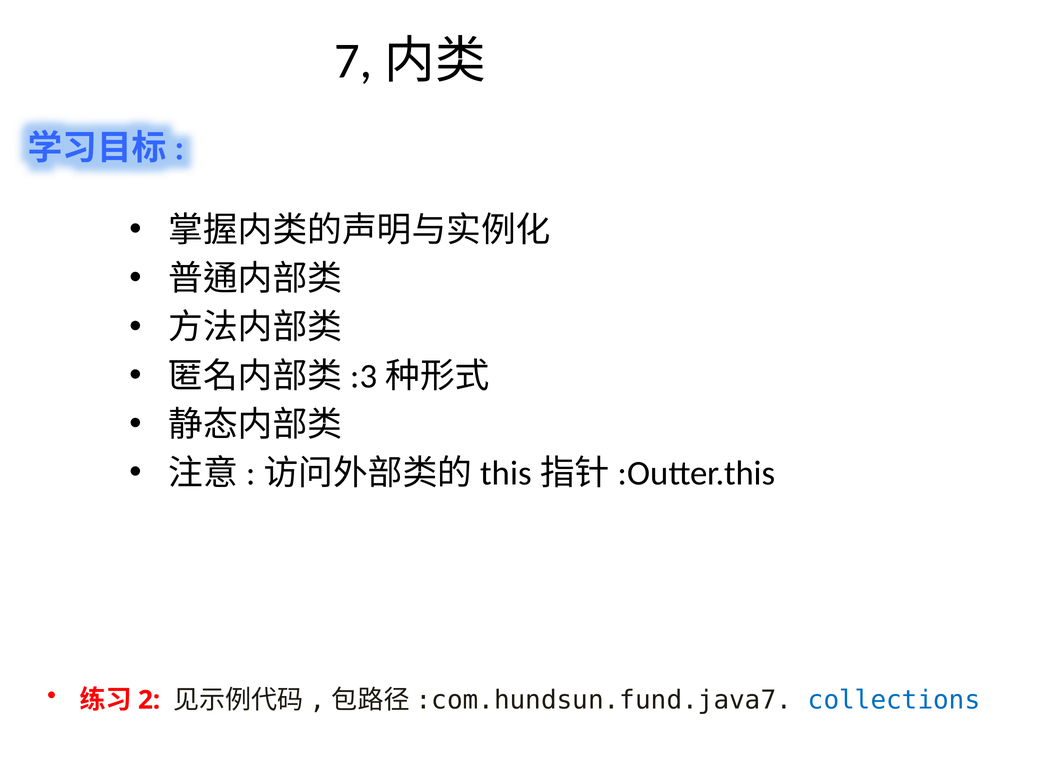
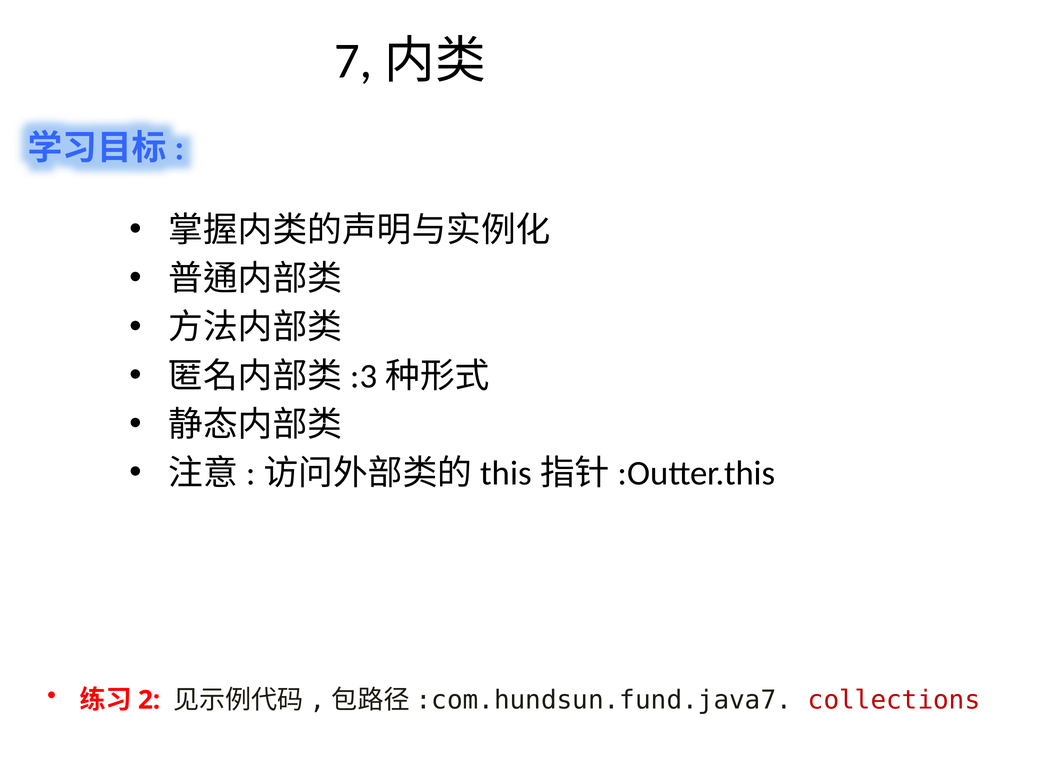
collections colour: blue -> red
